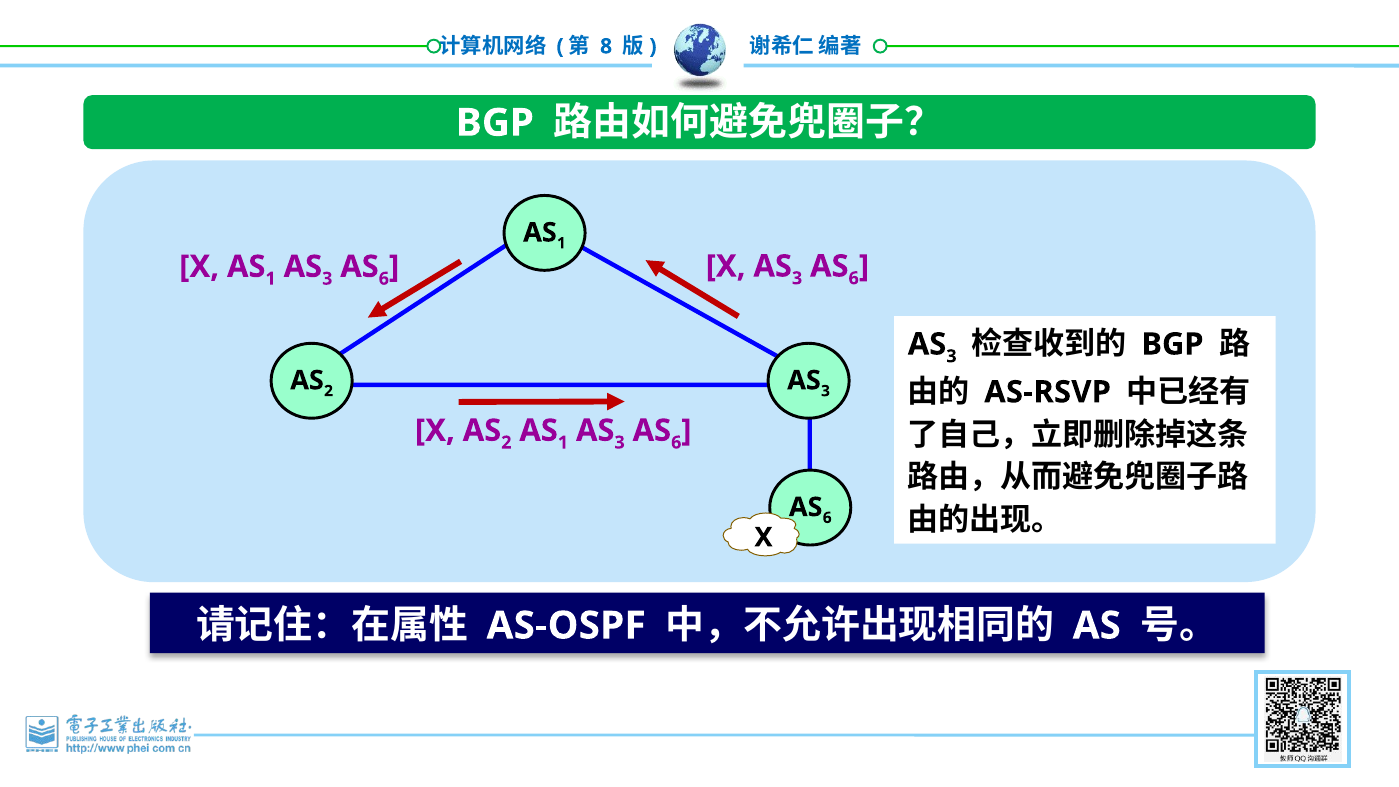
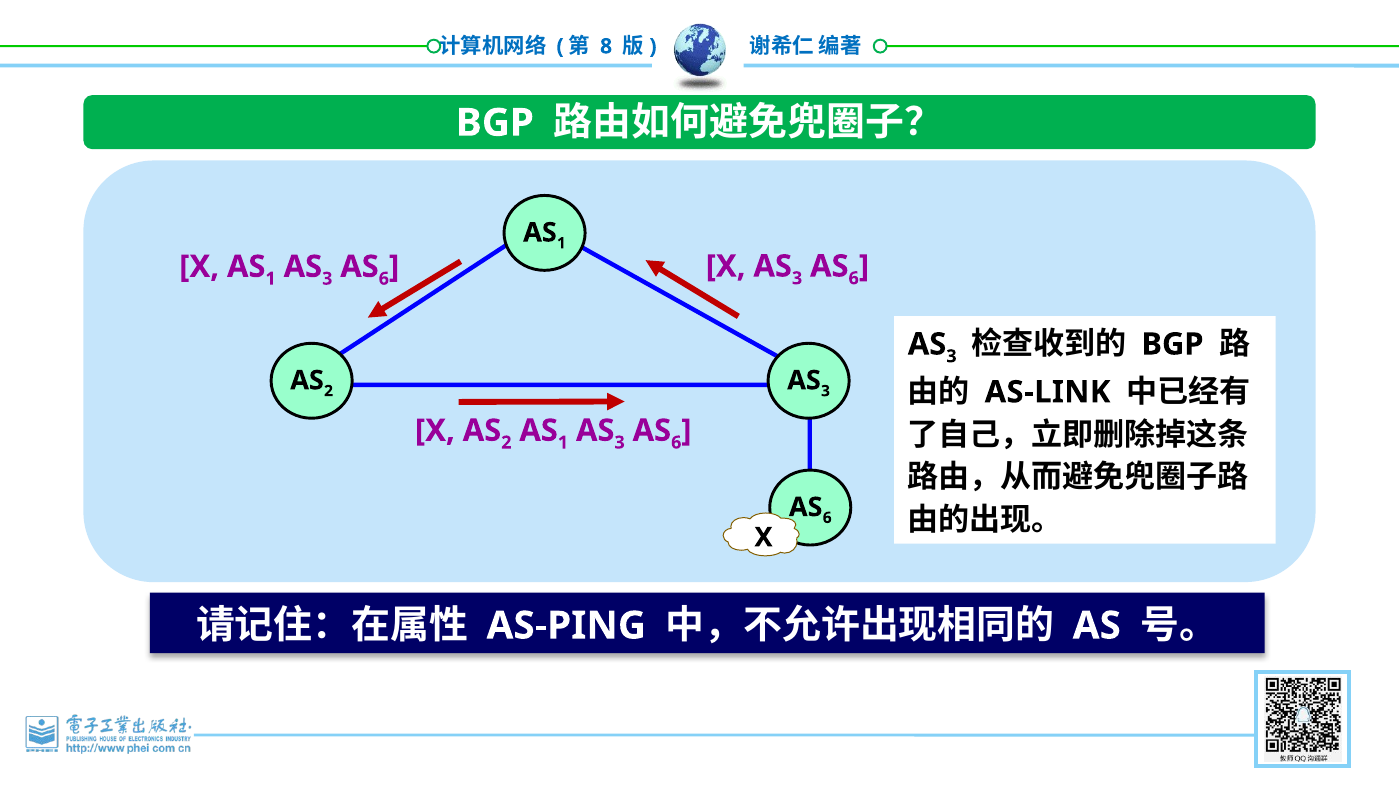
AS-RSVP: AS-RSVP -> AS-LINK
AS-OSPF: AS-OSPF -> AS-PING
